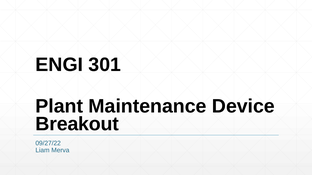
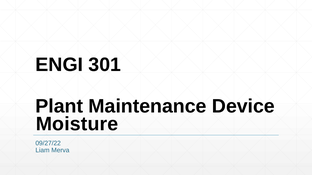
Breakout: Breakout -> Moisture
